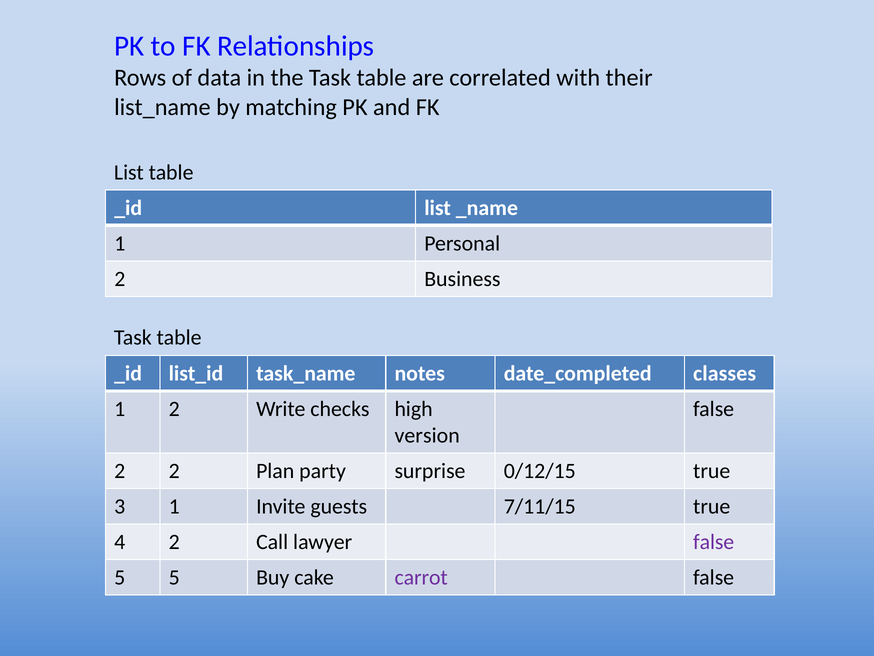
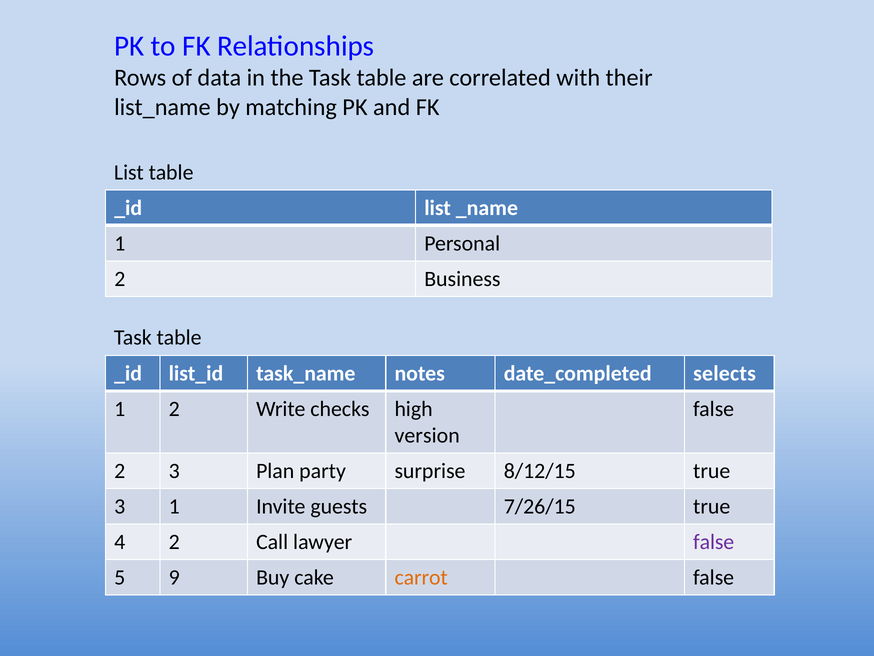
classes: classes -> selects
2 2: 2 -> 3
0/12/15: 0/12/15 -> 8/12/15
7/11/15: 7/11/15 -> 7/26/15
5 5: 5 -> 9
carrot colour: purple -> orange
